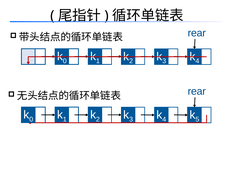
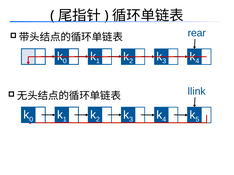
rear at (197, 92): rear -> llink
